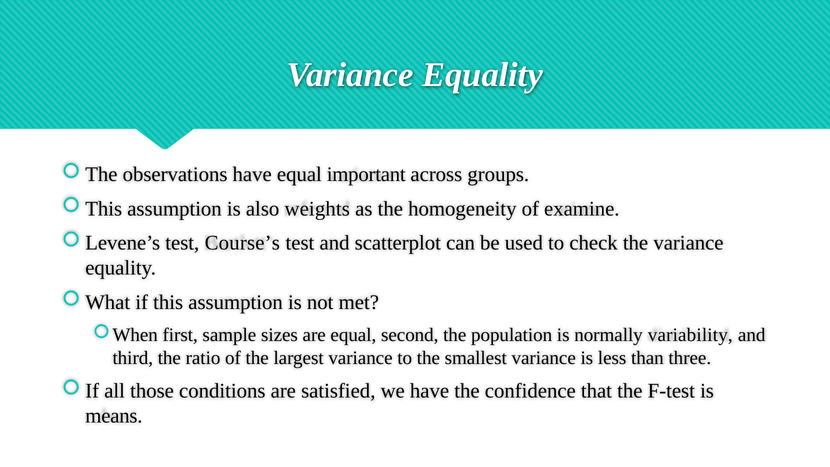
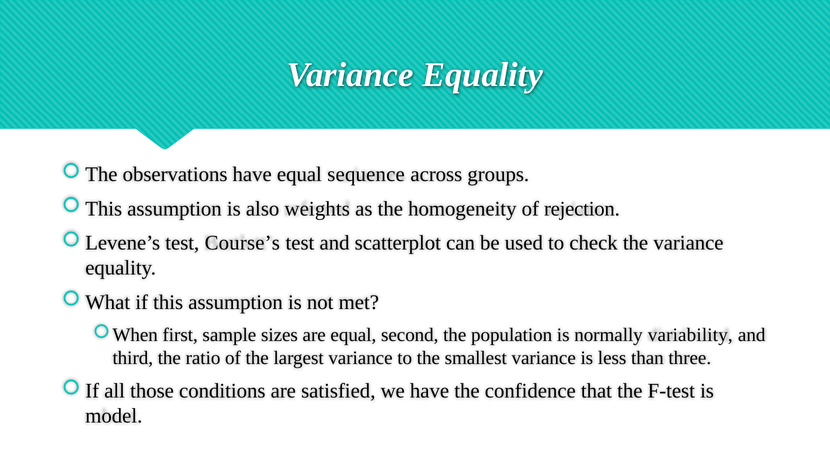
important: important -> sequence
examine: examine -> rejection
means: means -> model
